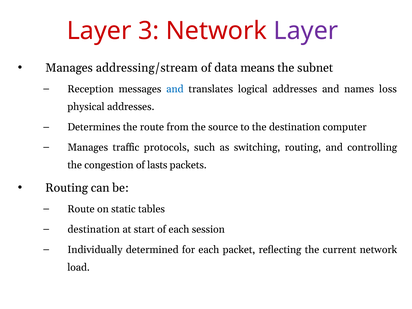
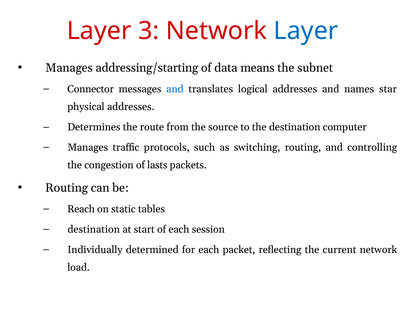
Layer at (306, 31) colour: purple -> blue
addressing/stream: addressing/stream -> addressing/starting
Reception: Reception -> Connector
loss: loss -> star
Route at (81, 209): Route -> Reach
